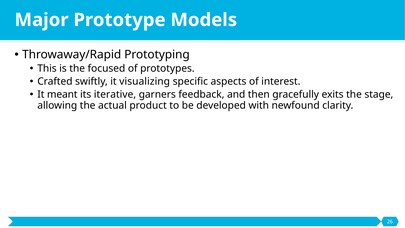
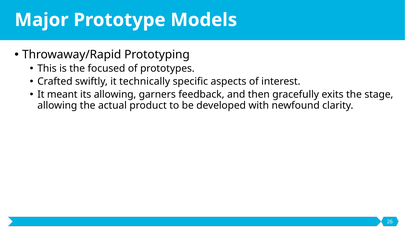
visualizing: visualizing -> technically
its iterative: iterative -> allowing
